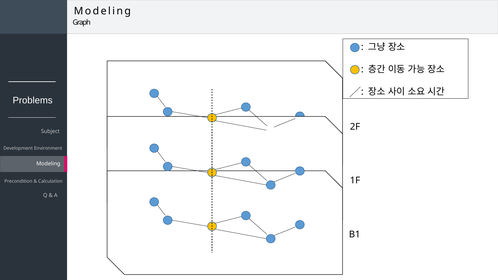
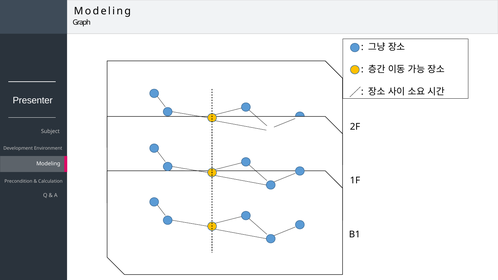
Problems: Problems -> Presenter
